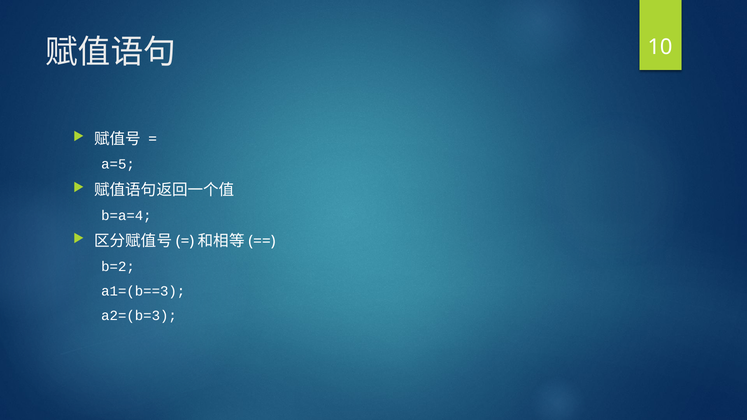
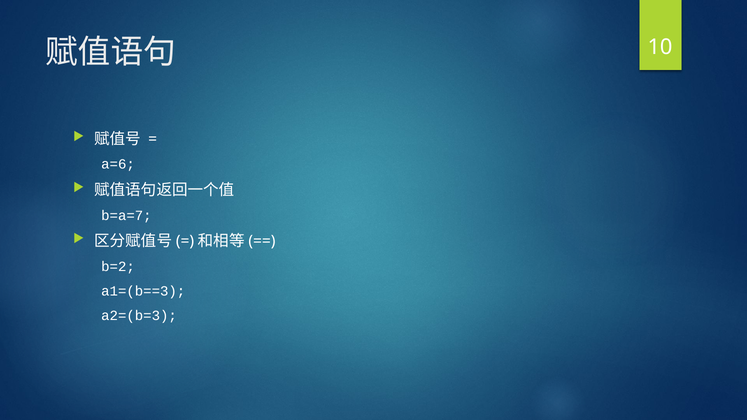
a=5: a=5 -> a=6
b=a=4: b=a=4 -> b=a=7
